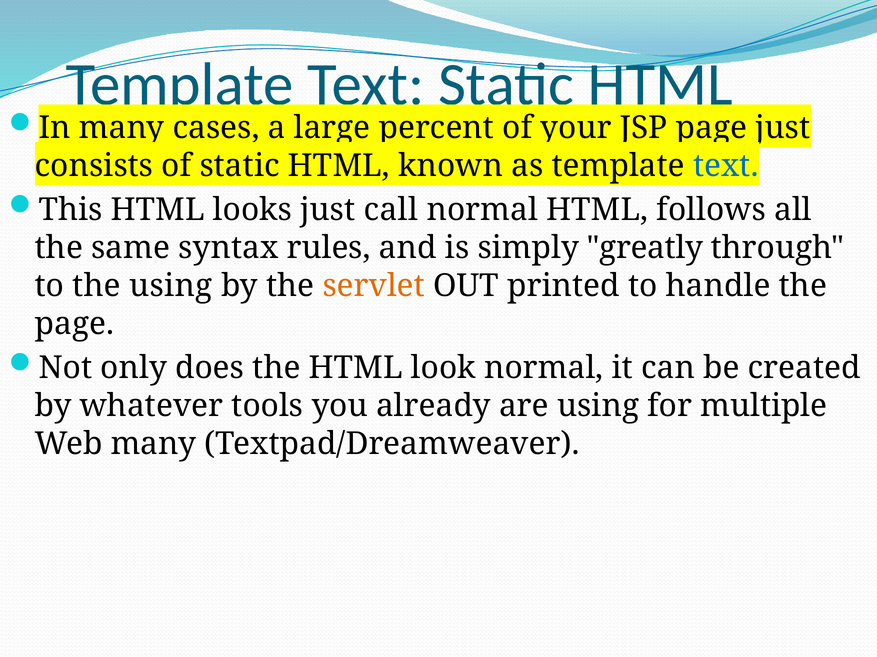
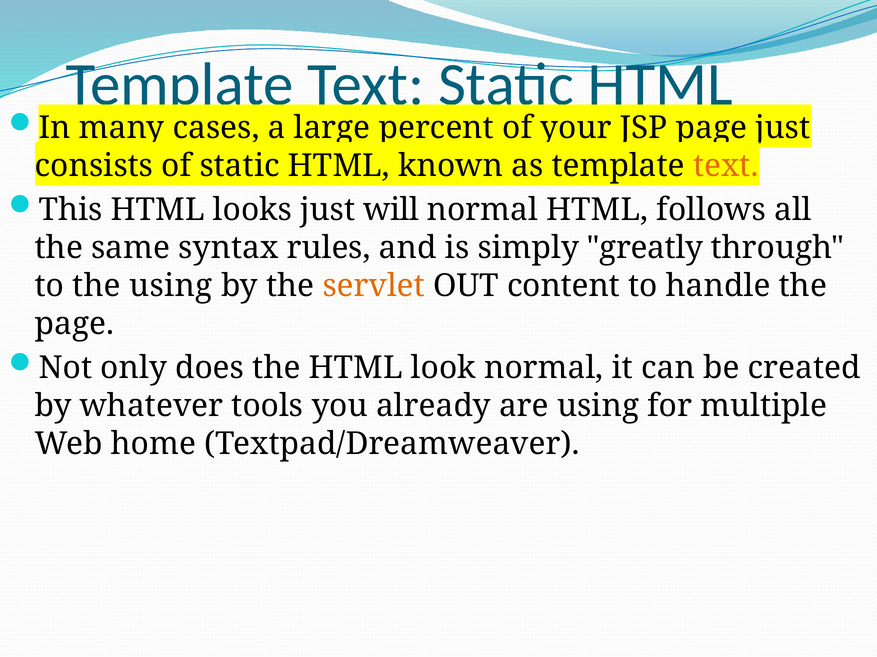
text at (726, 166) colour: blue -> orange
call: call -> will
printed: printed -> content
Web many: many -> home
